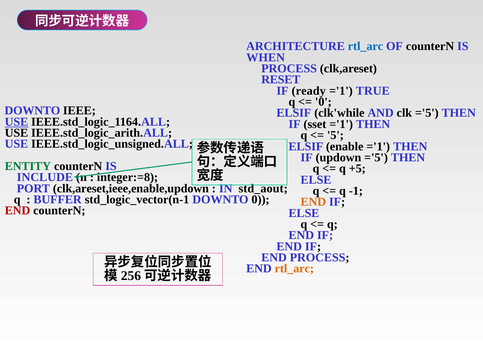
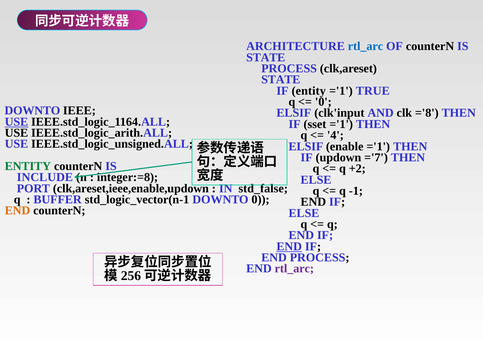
WHEN at (266, 57): WHEN -> STATE
RESET at (281, 80): RESET -> STATE
IF ready: ready -> entity
clk'while: clk'while -> clk'input
clk ='5: ='5 -> ='8
5: 5 -> 4
updown ='5: ='5 -> ='7
+5: +5 -> +2
std_aout: std_aout -> std_false
END at (313, 202) colour: orange -> black
END at (17, 211) colour: red -> orange
END at (289, 247) underline: none -> present
rtl_arc at (294, 269) colour: orange -> purple
